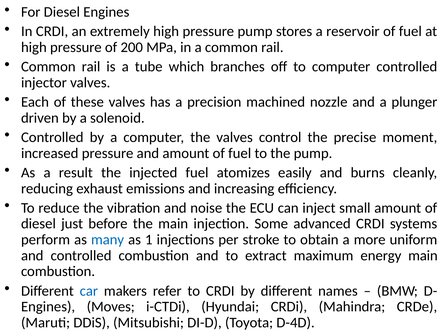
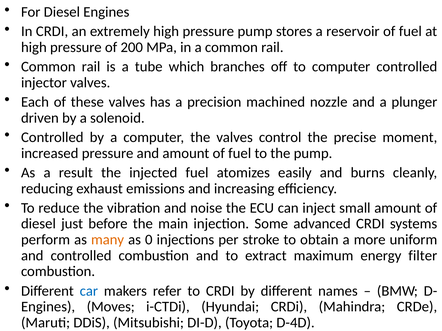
many colour: blue -> orange
1: 1 -> 0
energy main: main -> filter
